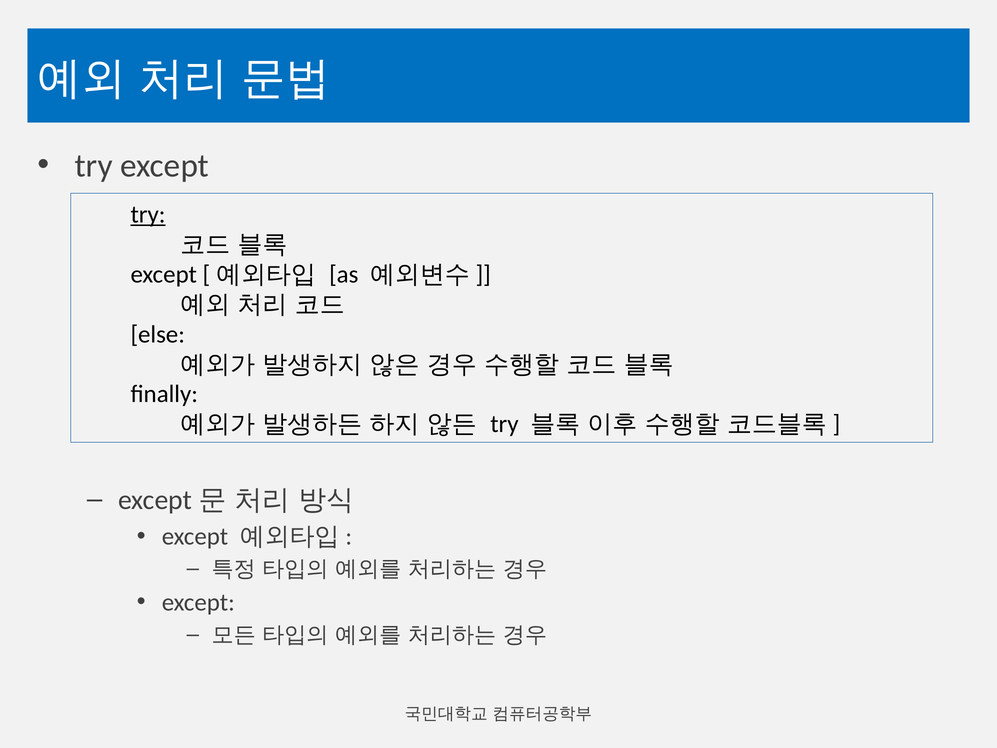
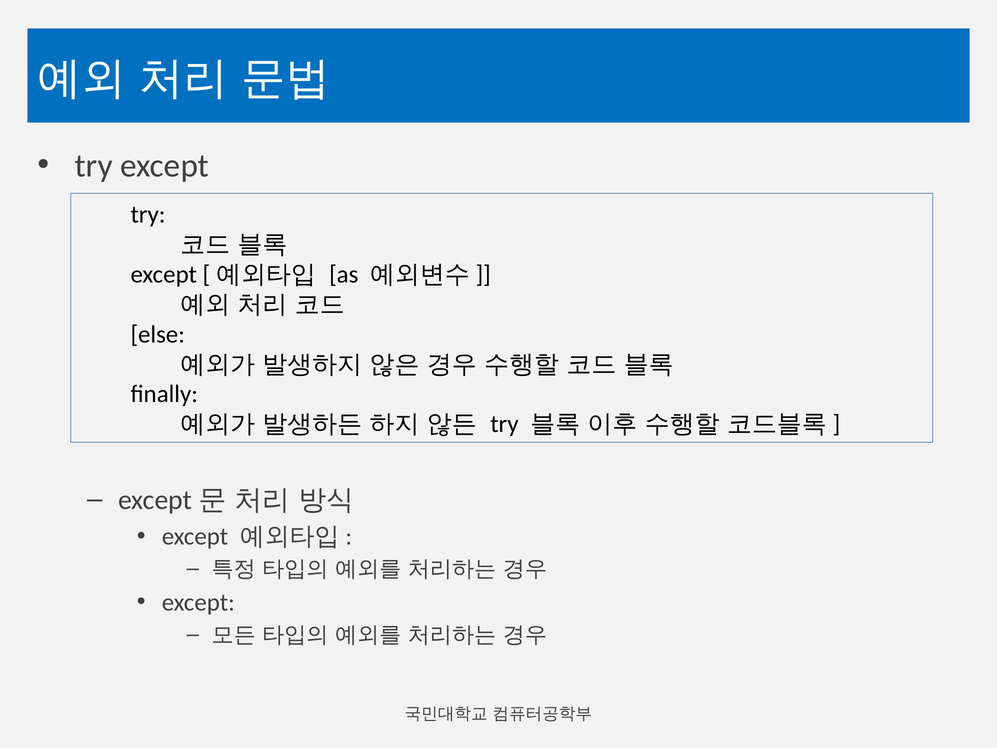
try at (148, 215) underline: present -> none
